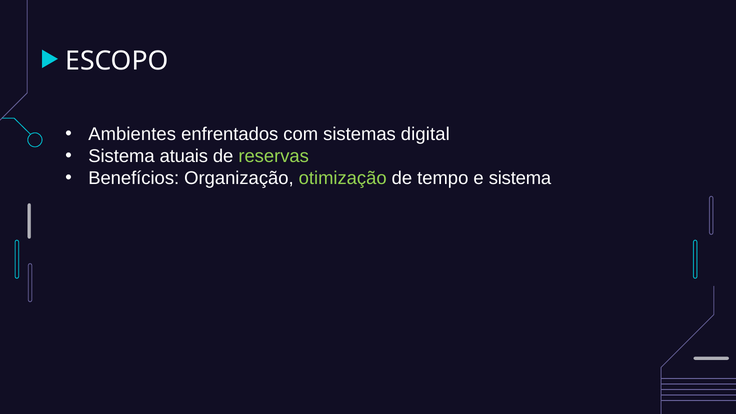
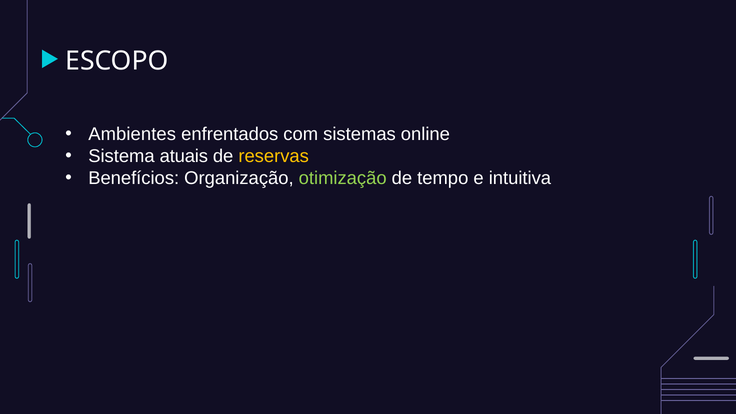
digital: digital -> online
reservas colour: light green -> yellow
e sistema: sistema -> intuitiva
